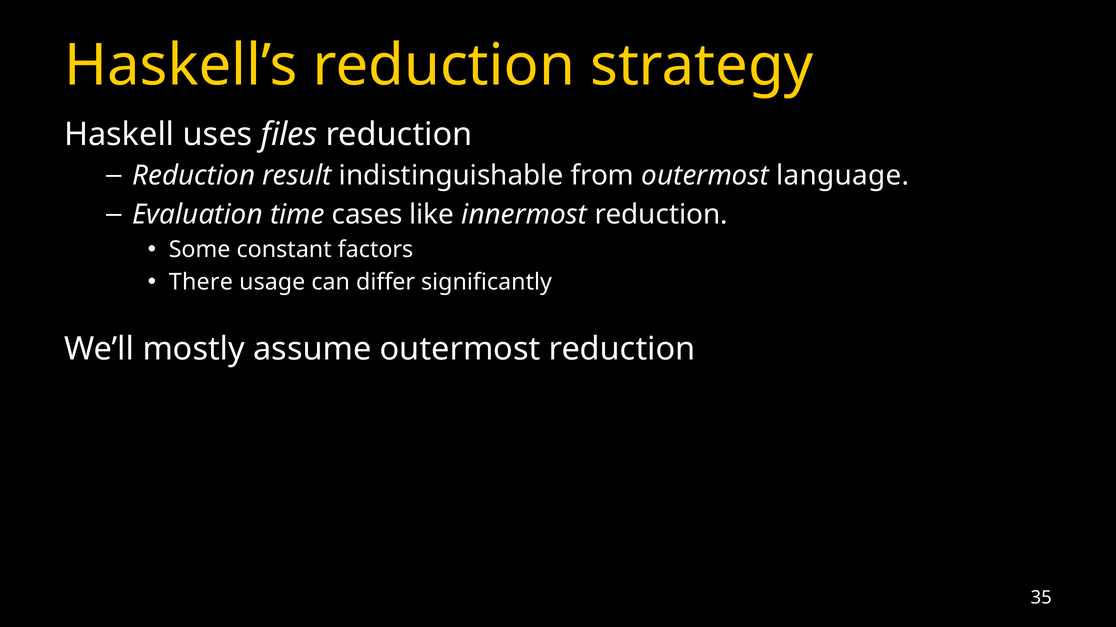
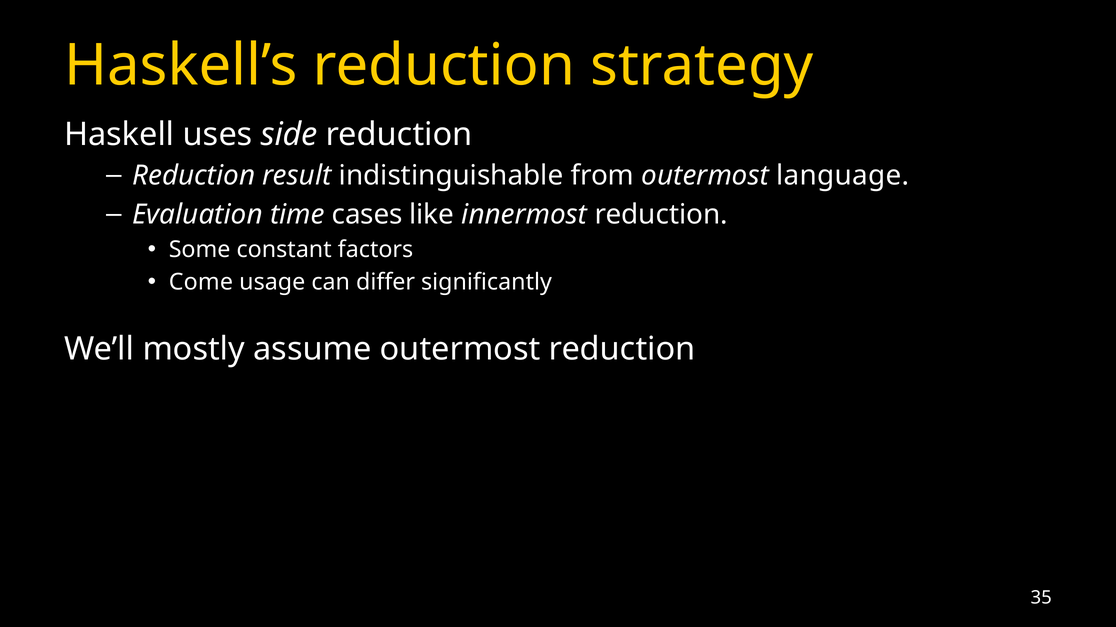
files: files -> side
There: There -> Come
